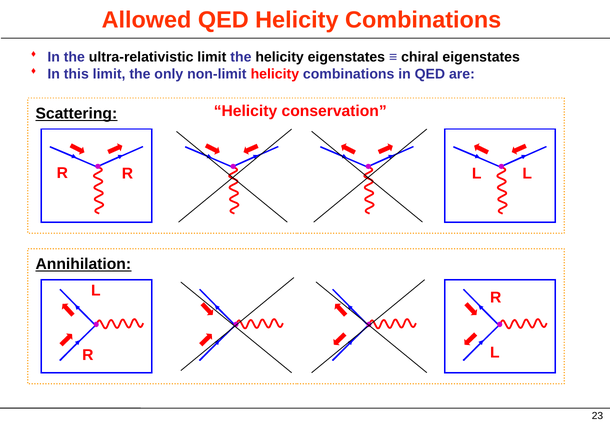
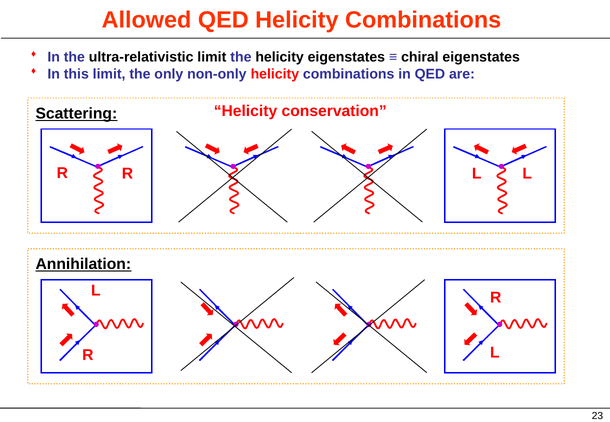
non-limit: non-limit -> non-only
